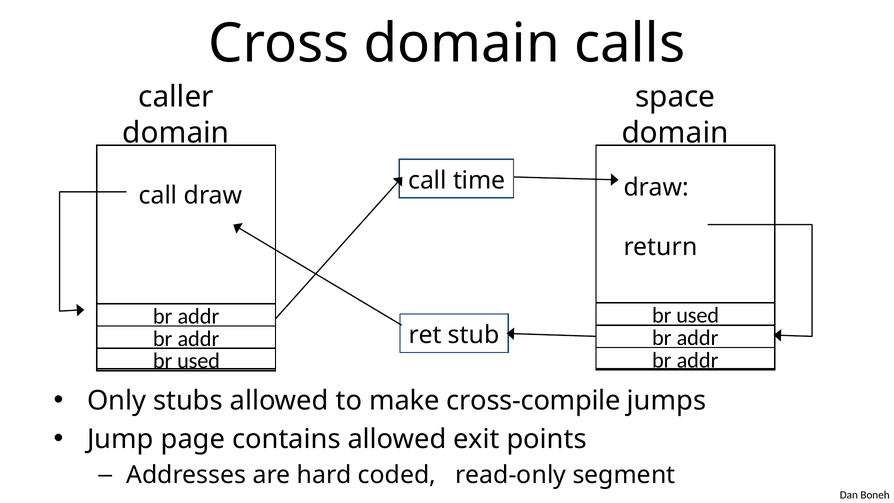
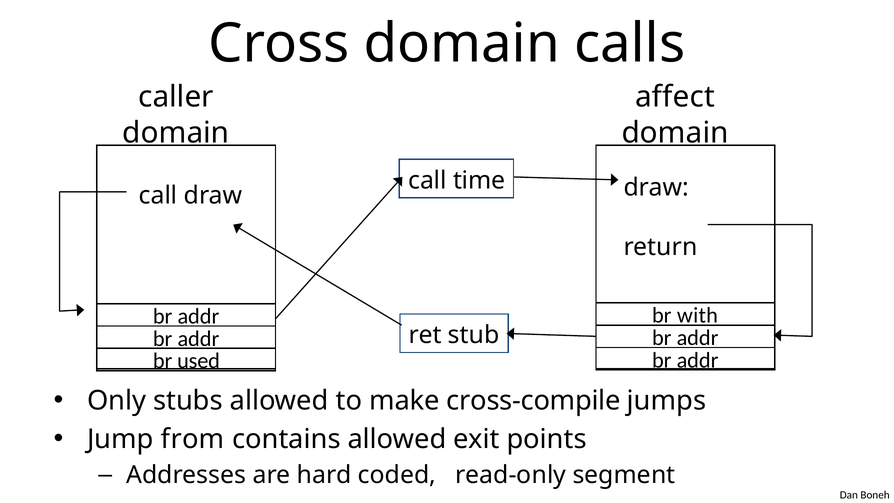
space: space -> affect
used at (698, 315): used -> with
page: page -> from
